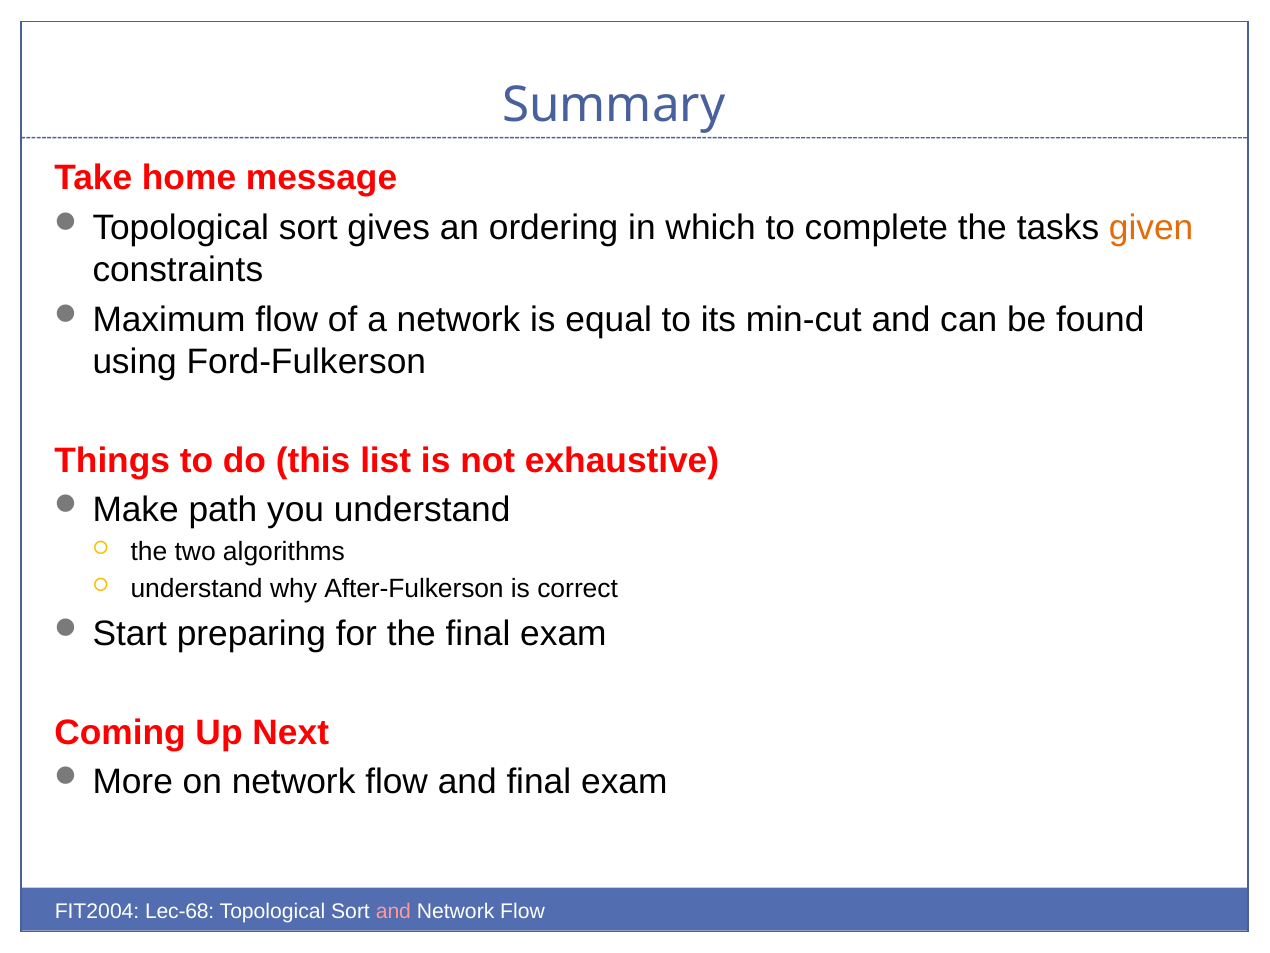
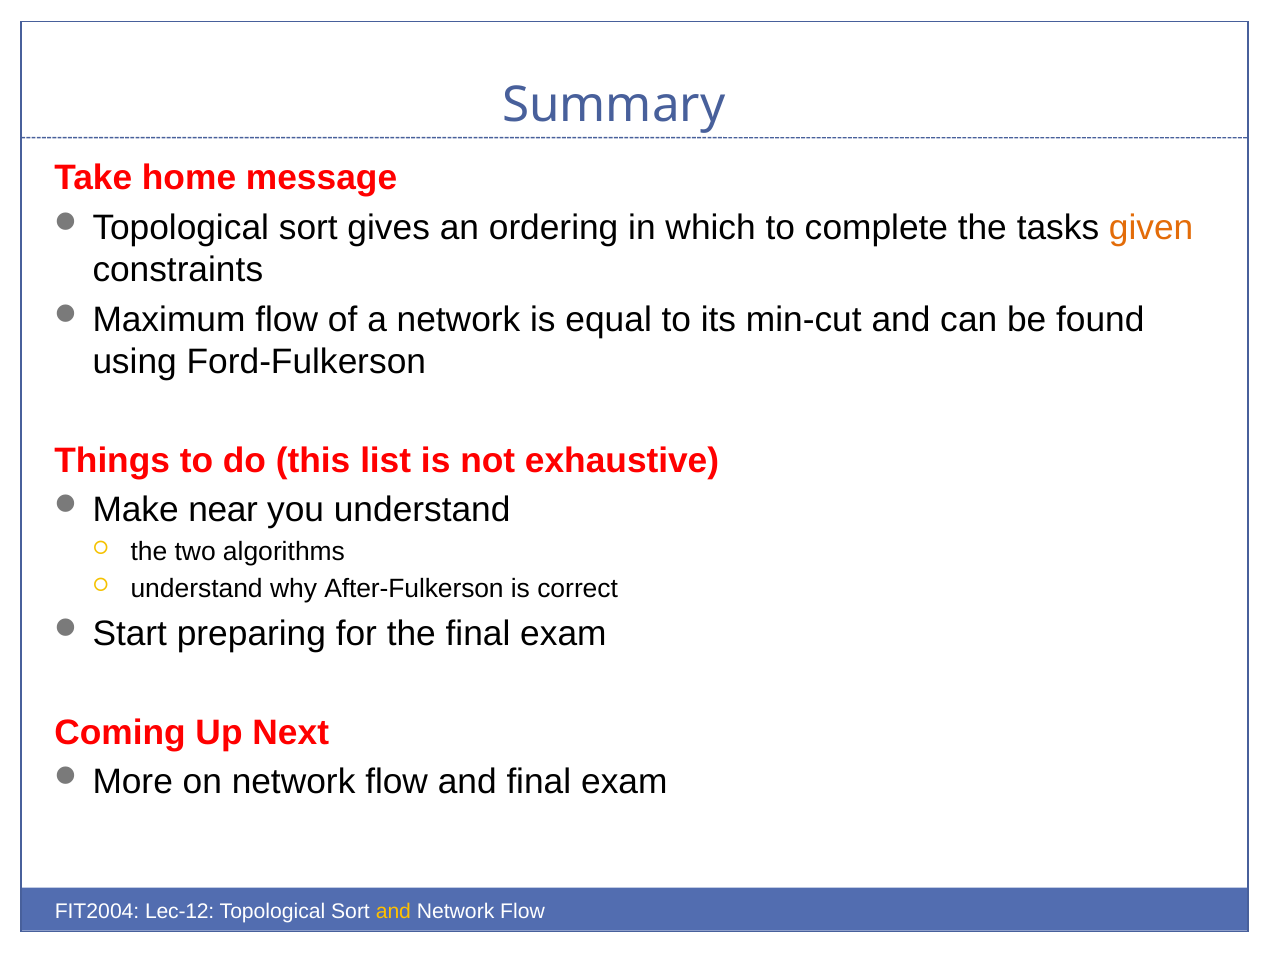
path: path -> near
Lec-68: Lec-68 -> Lec-12
and at (393, 911) colour: pink -> yellow
